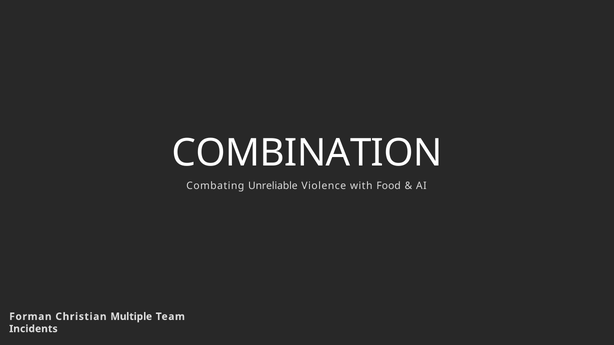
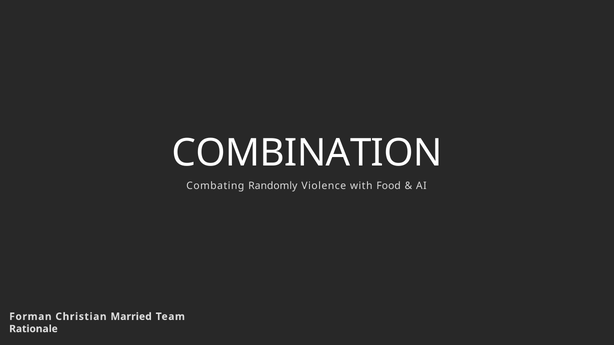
Unreliable: Unreliable -> Randomly
Multiple: Multiple -> Married
Incidents: Incidents -> Rationale
